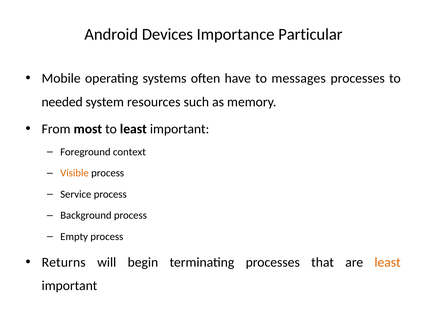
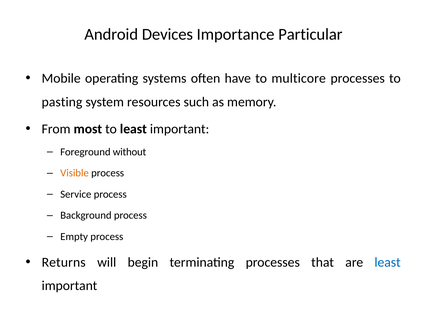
messages: messages -> multicore
needed: needed -> pasting
context: context -> without
least at (388, 262) colour: orange -> blue
